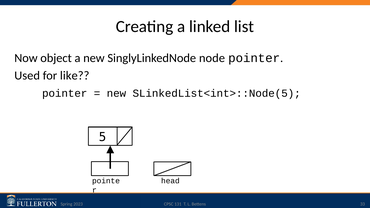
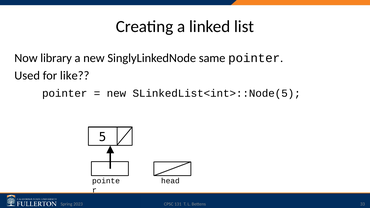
object: object -> library
node: node -> same
